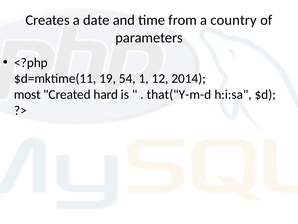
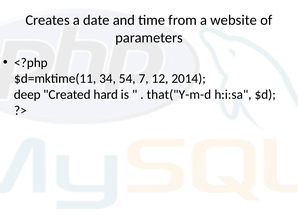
country: country -> website
19: 19 -> 34
1: 1 -> 7
most: most -> deep
